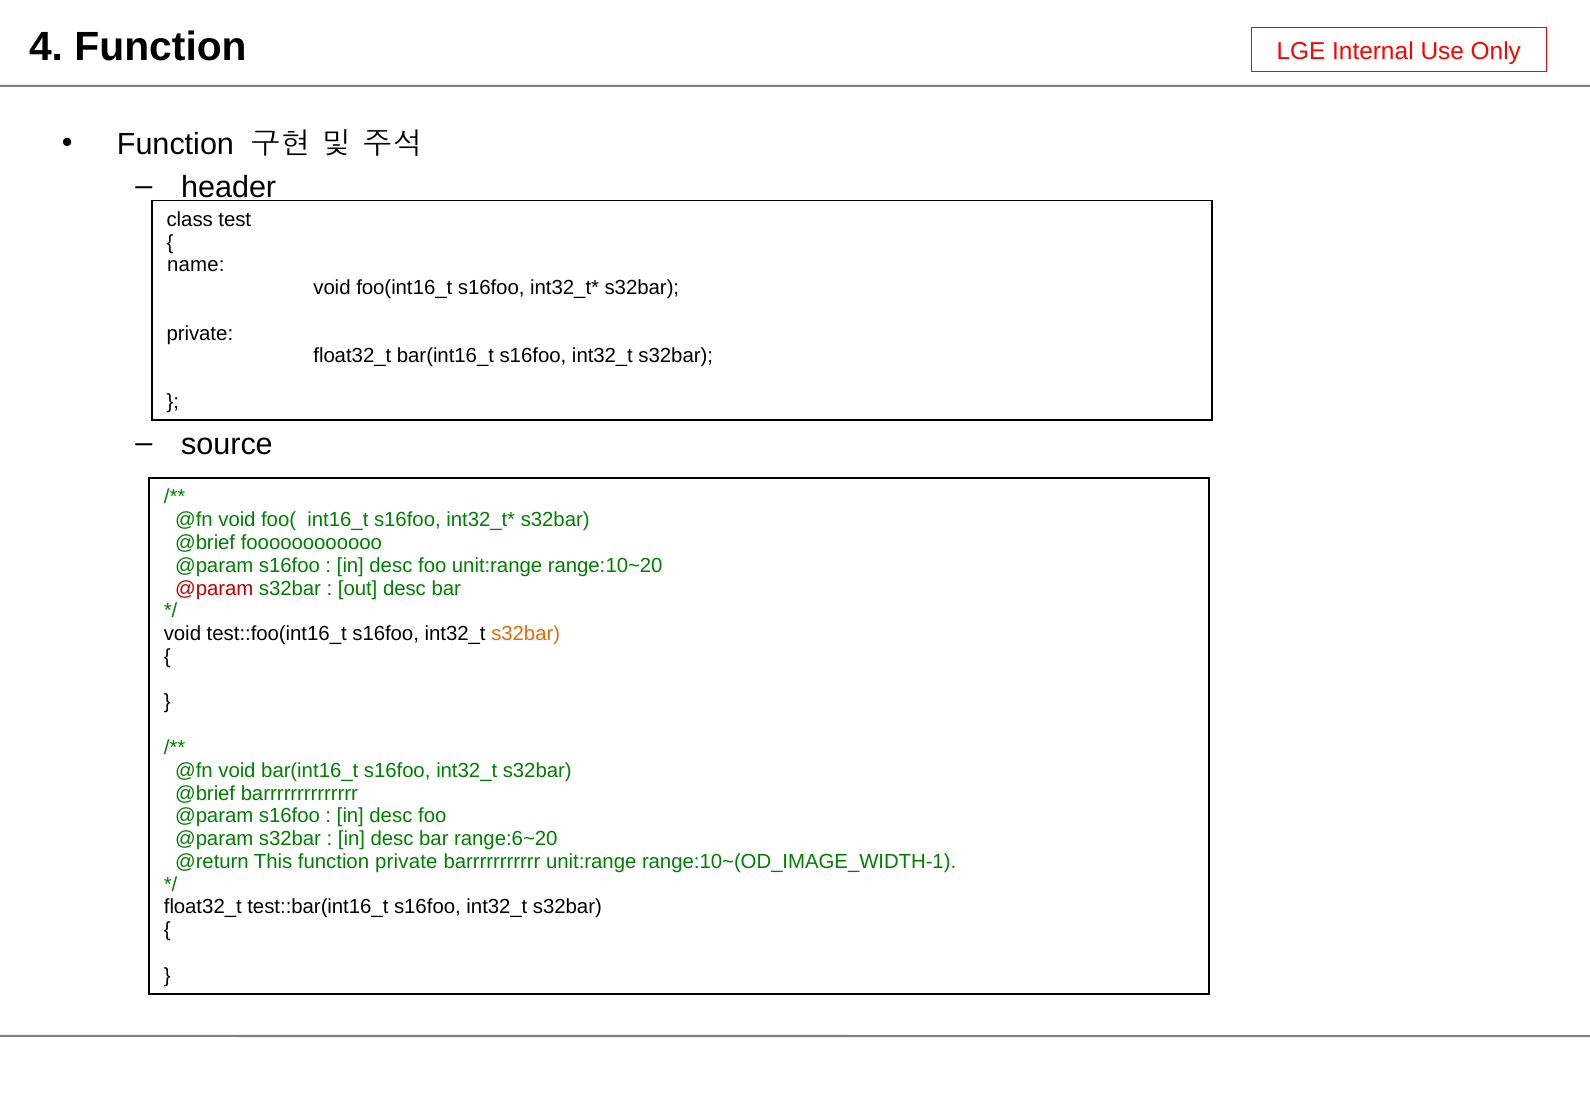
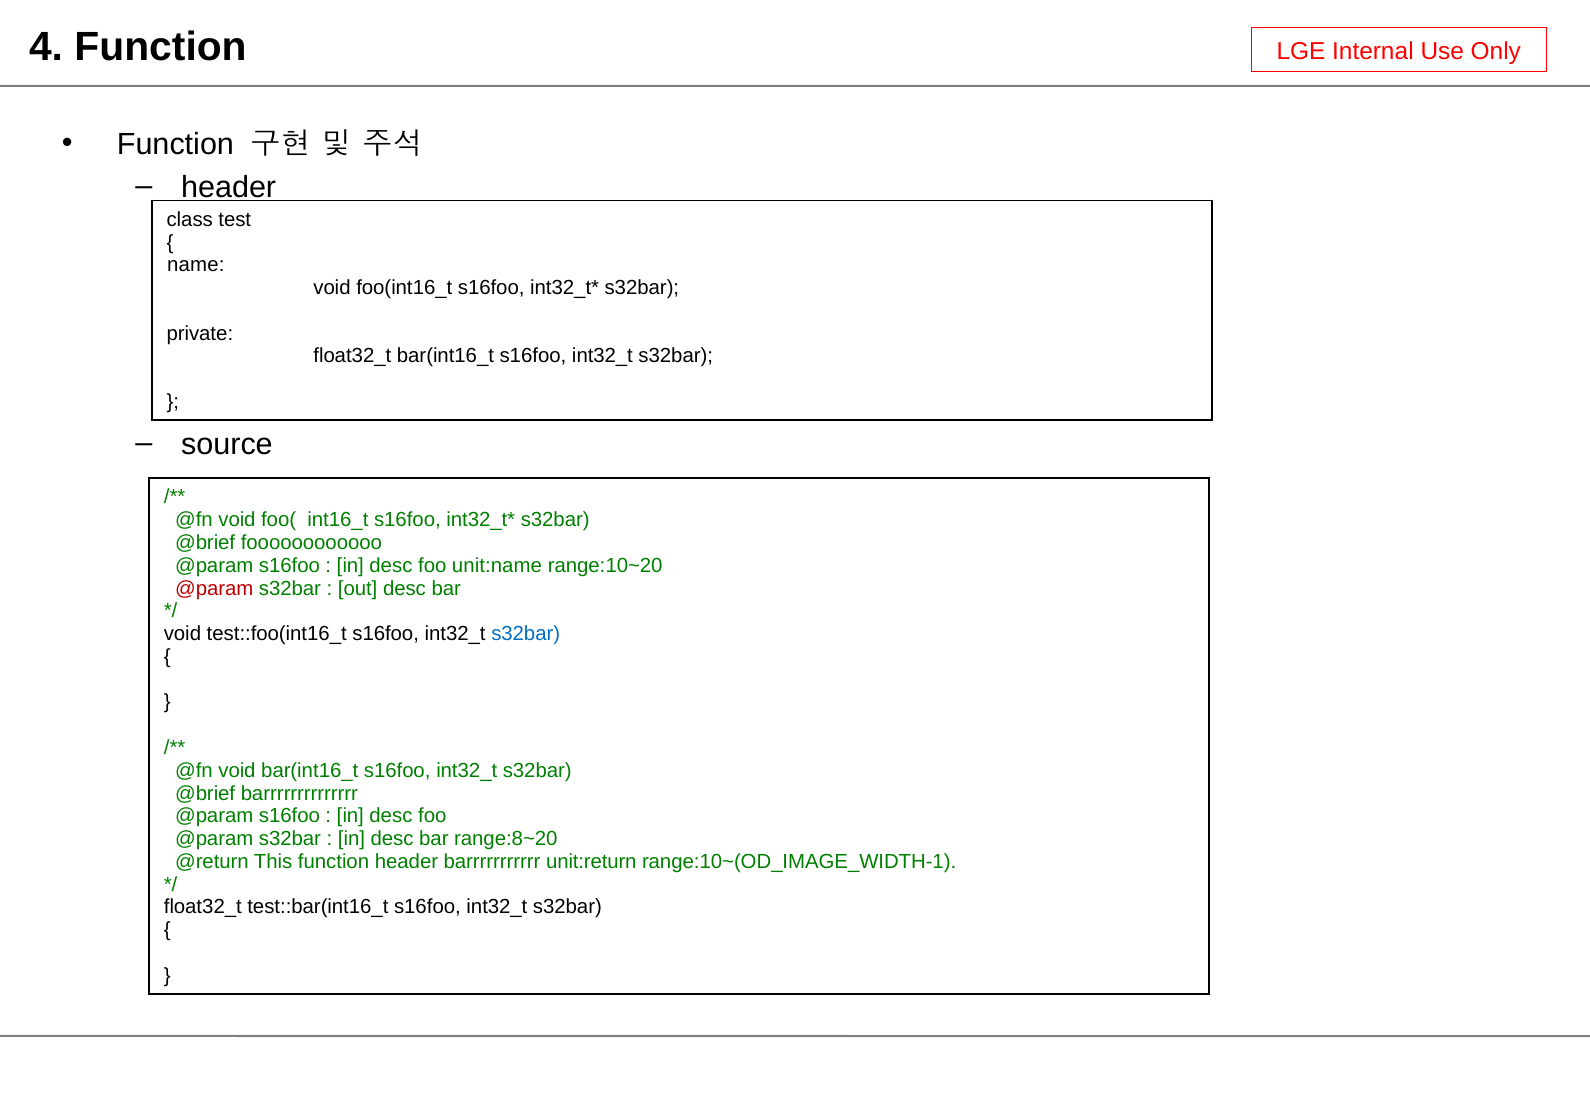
foo unit:range: unit:range -> unit:name
s32bar at (526, 634) colour: orange -> blue
range:6~20: range:6~20 -> range:8~20
function private: private -> header
barrrrrrrrrrr unit:range: unit:range -> unit:return
